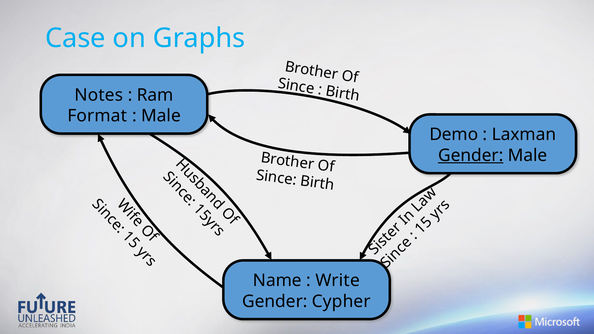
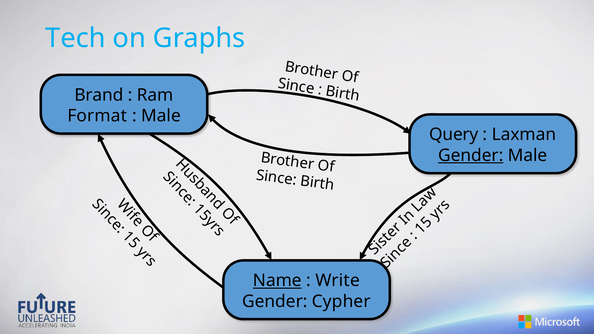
Case: Case -> Tech
Notes: Notes -> Brand
Demo: Demo -> Query
Name underline: none -> present
